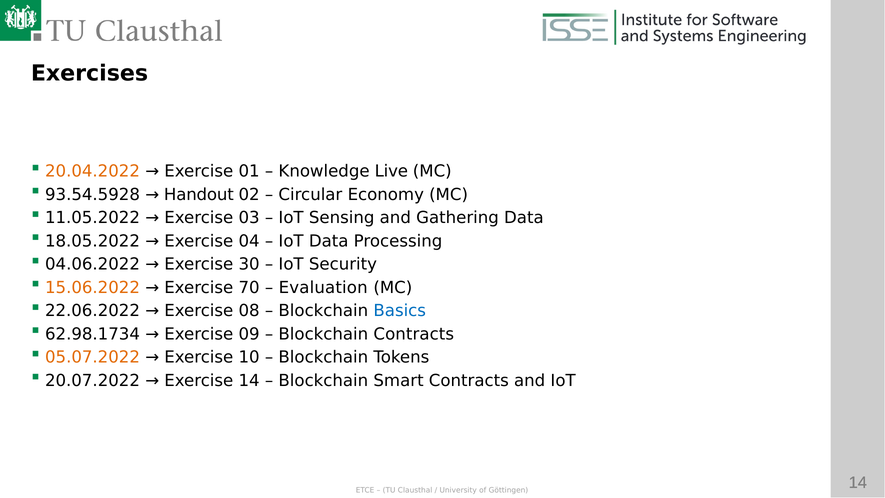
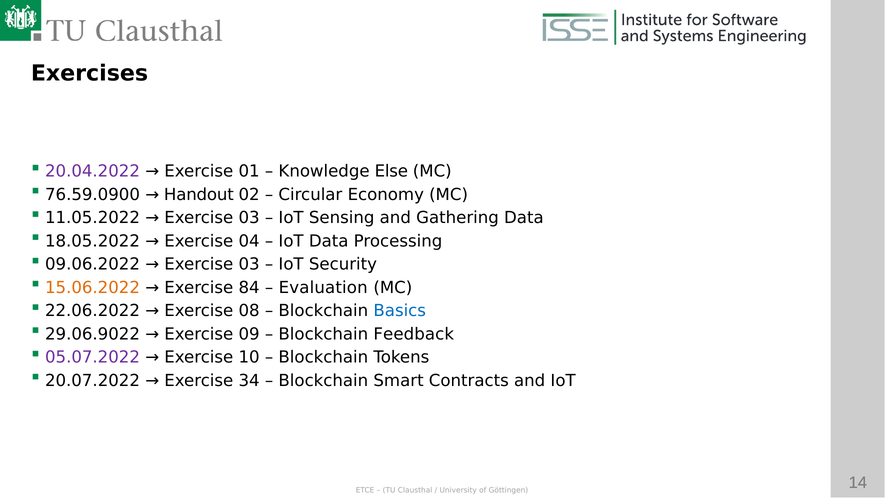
20.04.2022 colour: orange -> purple
Live: Live -> Else
93.54.5928: 93.54.5928 -> 76.59.0900
04.06.2022: 04.06.2022 -> 09.06.2022
30 at (249, 264): 30 -> 03
70: 70 -> 84
62.98.1734: 62.98.1734 -> 29.06.9022
Blockchain Contracts: Contracts -> Feedback
05.07.2022 colour: orange -> purple
Exercise 14: 14 -> 34
